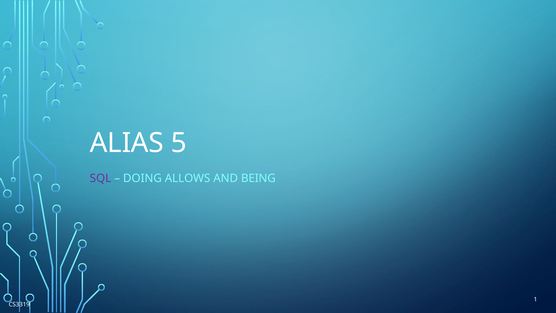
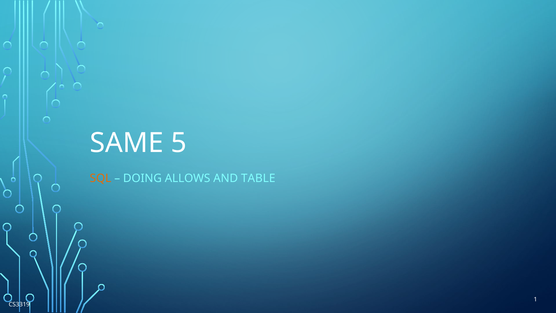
ALIAS: ALIAS -> SAME
SQL colour: purple -> orange
BEING: BEING -> TABLE
